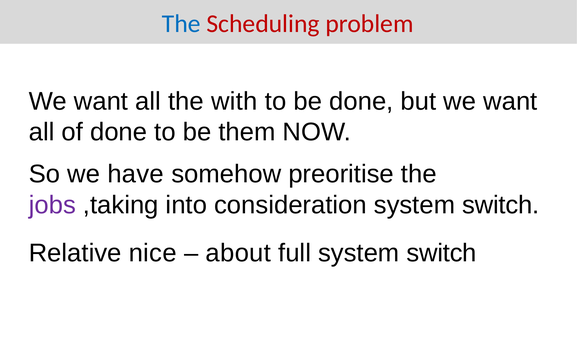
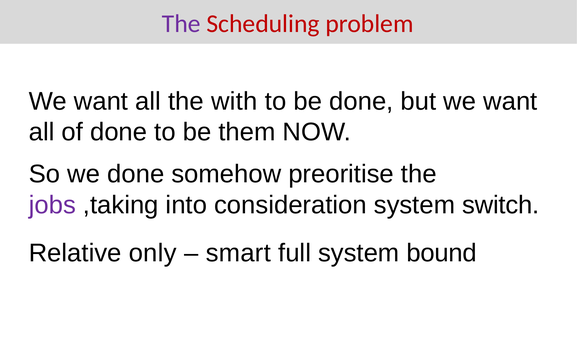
The at (181, 24) colour: blue -> purple
we have: have -> done
nice: nice -> only
about: about -> smart
full system switch: switch -> bound
